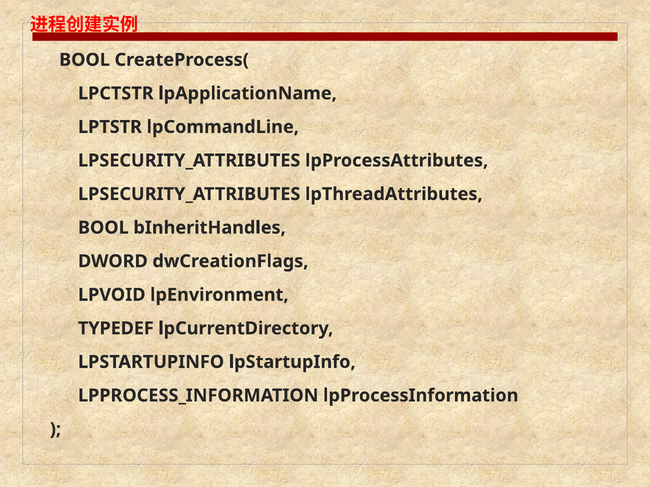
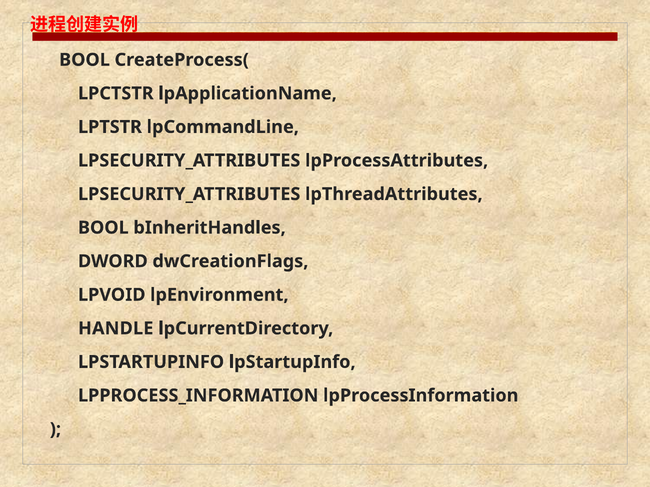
TYPEDEF: TYPEDEF -> HANDLE
